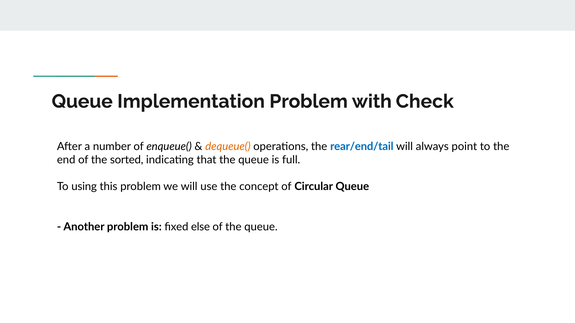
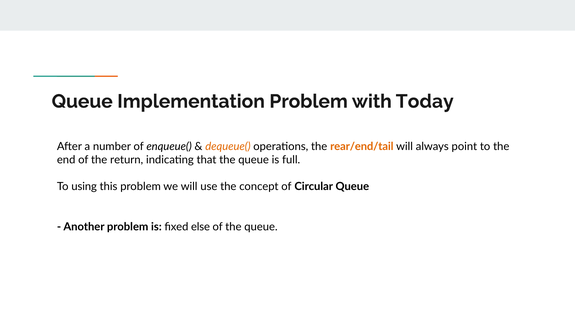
Check: Check -> Today
rear/end/tail colour: blue -> orange
sorted: sorted -> return
